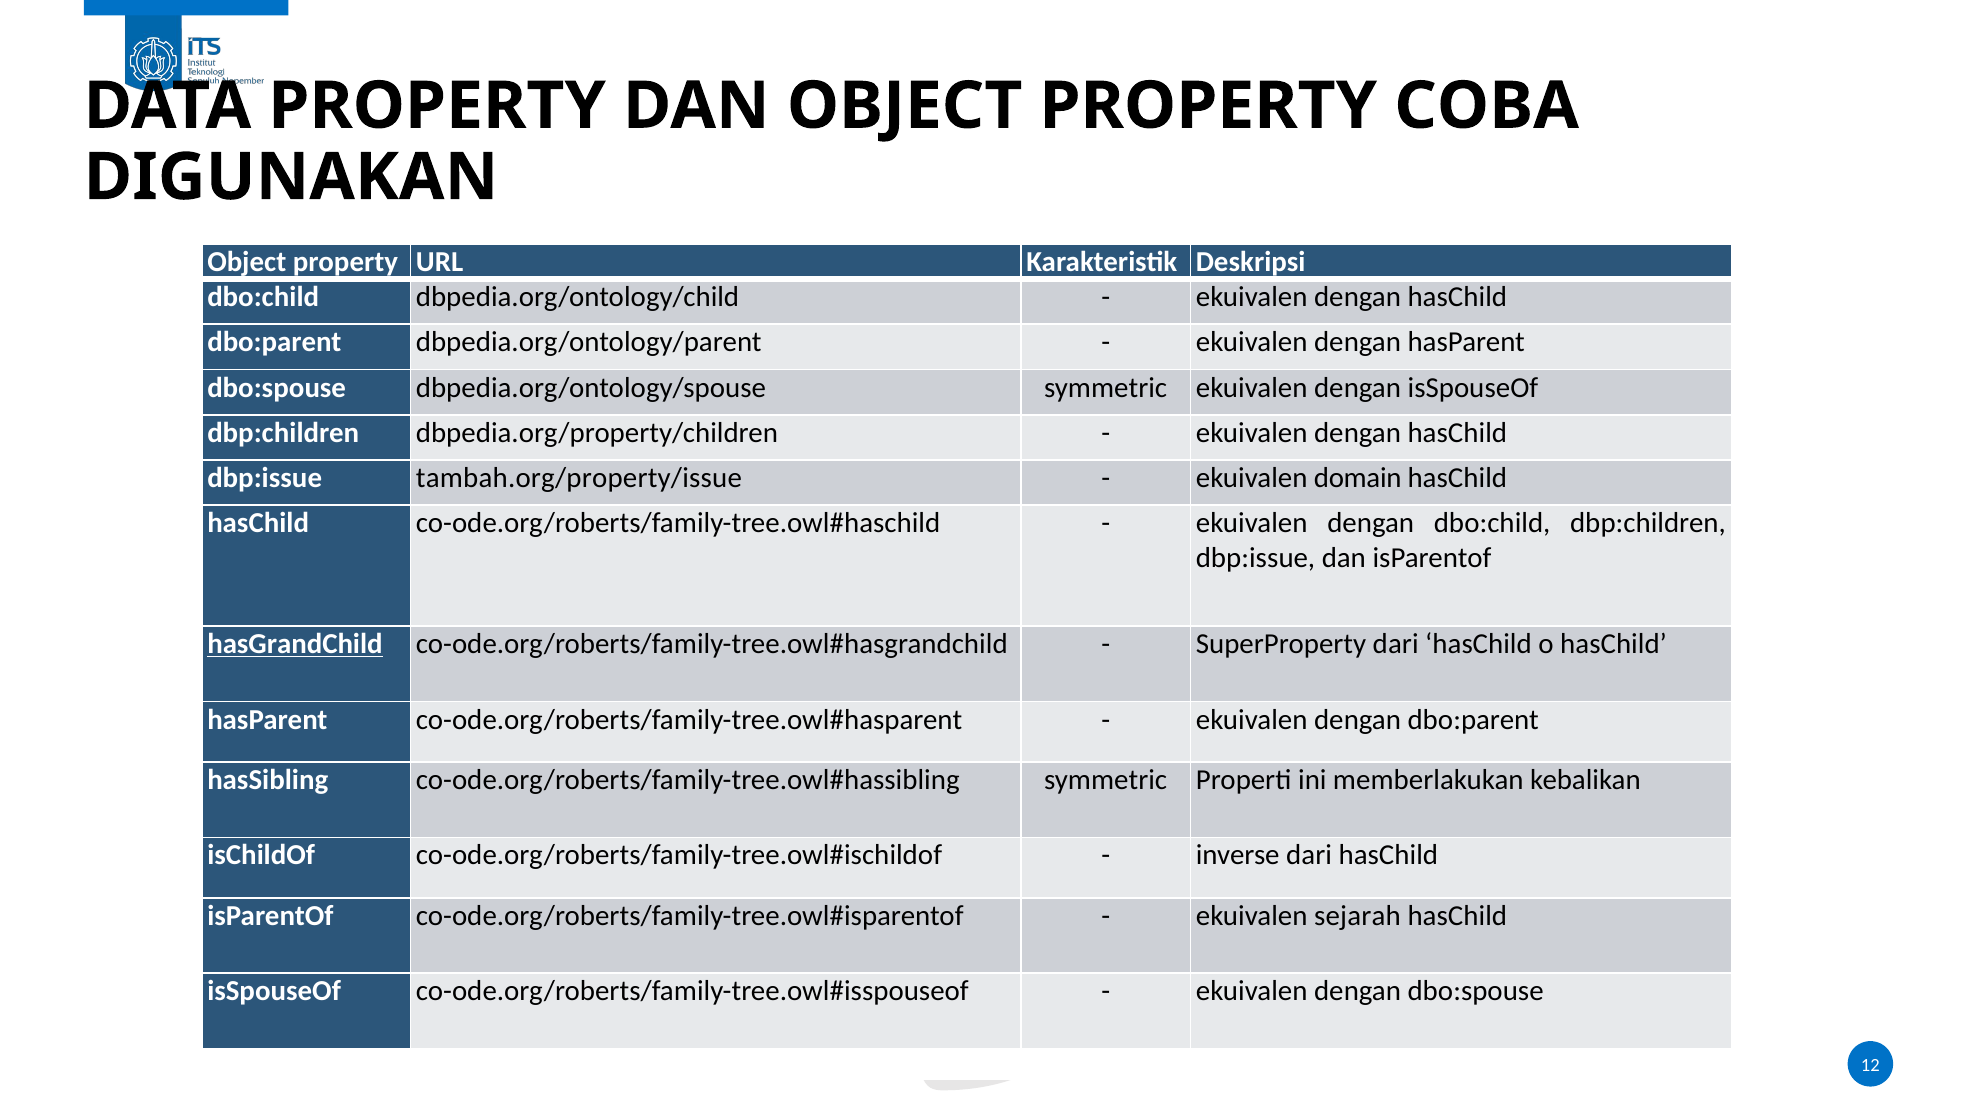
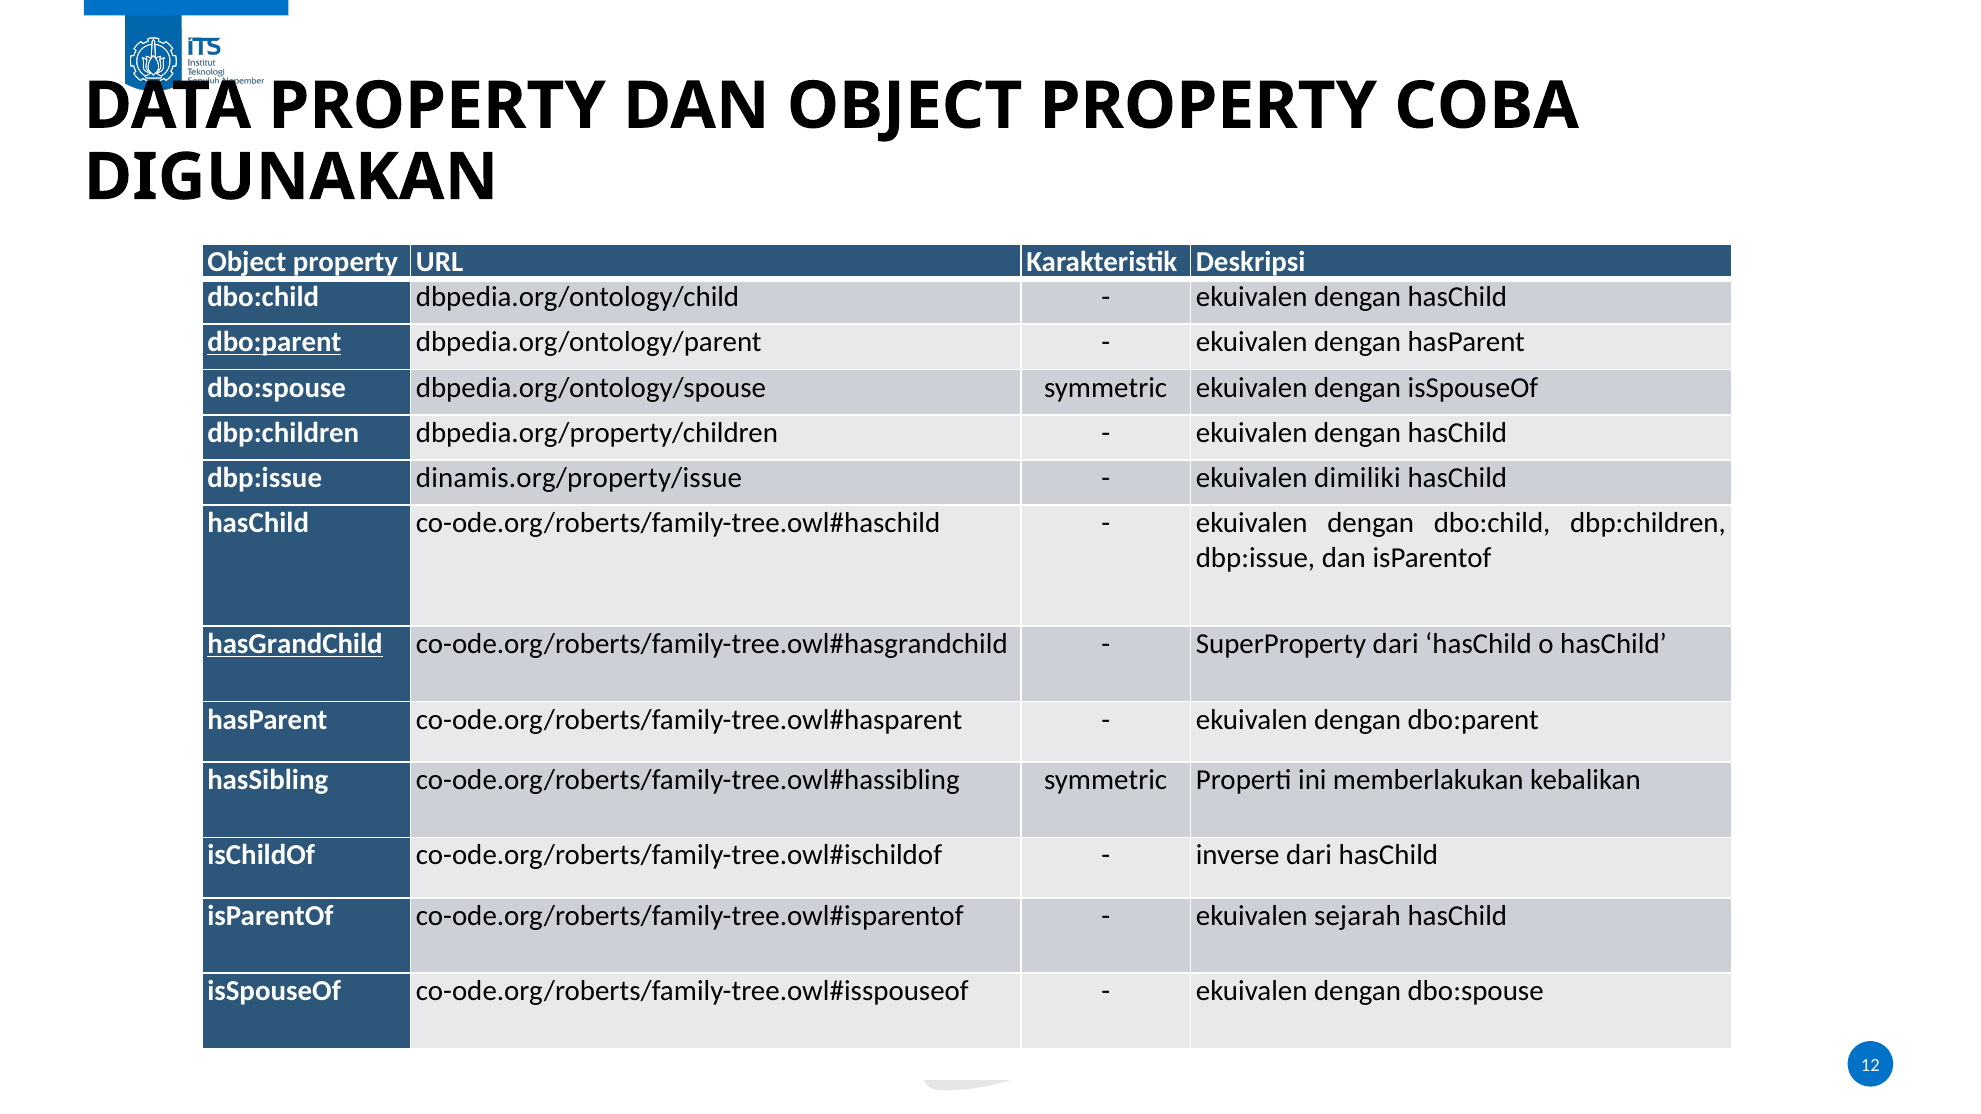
dbo:parent at (274, 342) underline: none -> present
tambah.org/property/issue: tambah.org/property/issue -> dinamis.org/property/issue
domain: domain -> dimiliki
